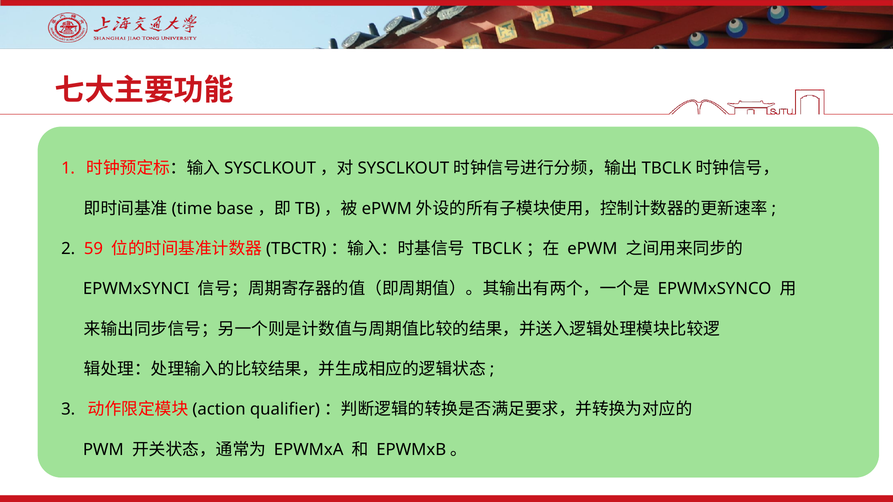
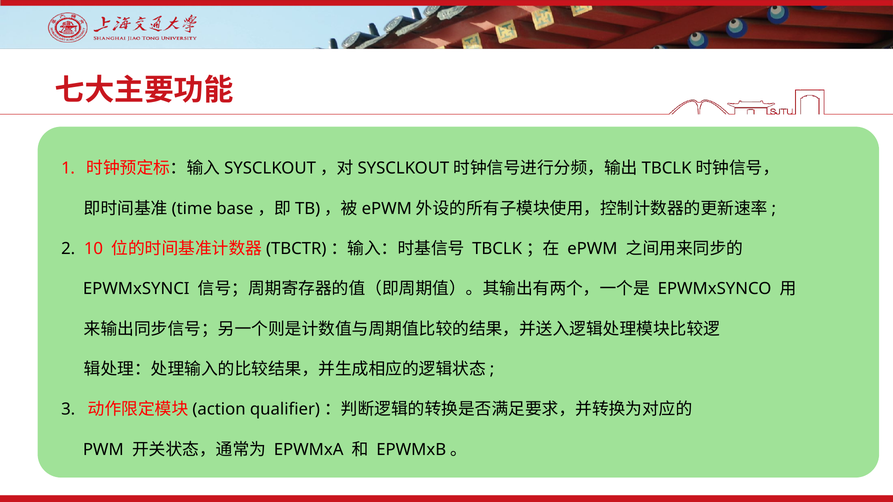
59: 59 -> 10
